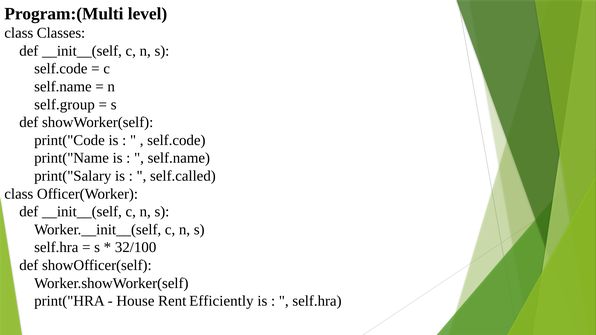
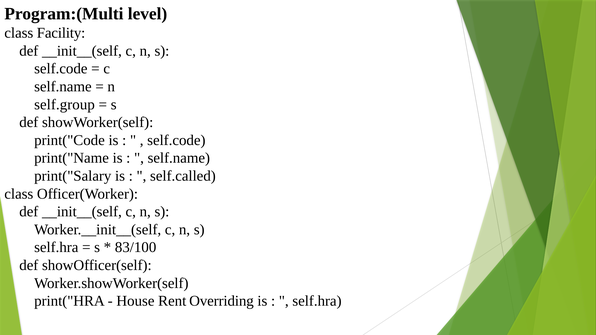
Classes: Classes -> Facility
32/100: 32/100 -> 83/100
Efficiently: Efficiently -> Overriding
